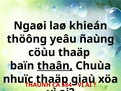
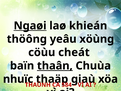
Ngaøi underline: none -> present
ñaùng: ñaùng -> xöùng
cöùu thaäp: thaäp -> cheát
